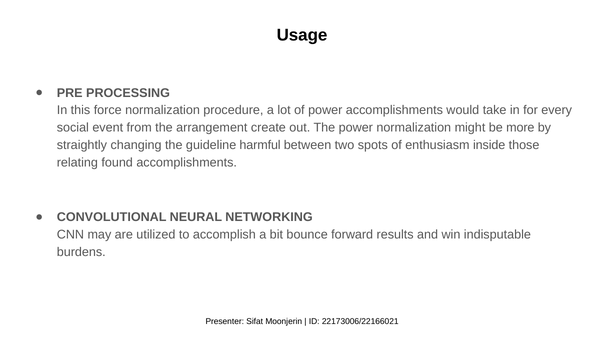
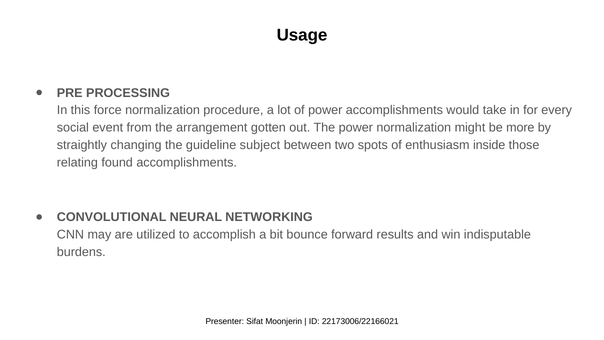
create: create -> gotten
harmful: harmful -> subject
